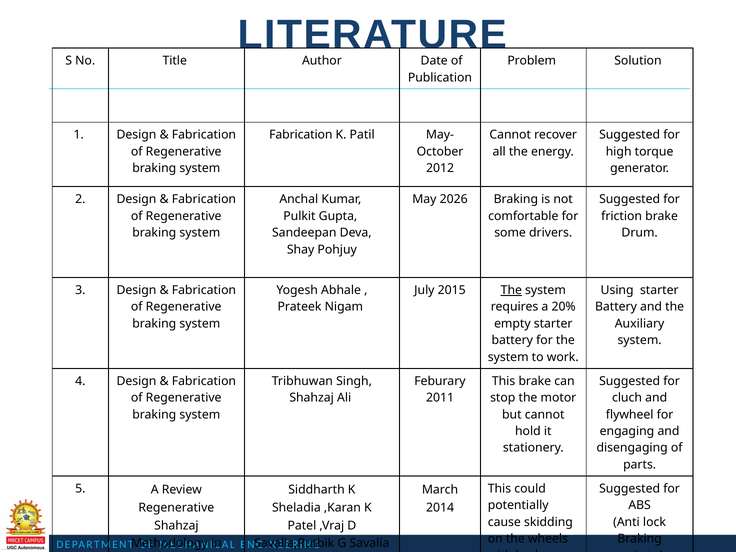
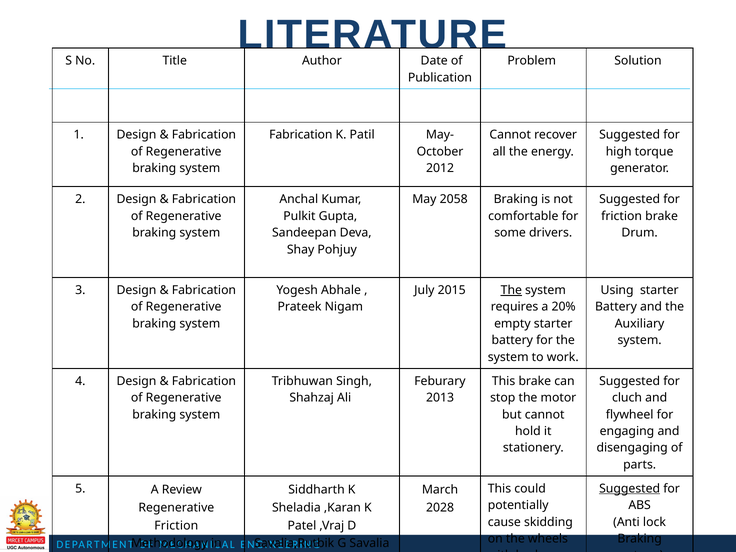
2026: 2026 -> 2058
2011: 2011 -> 2013
Suggested at (630, 489) underline: none -> present
2014: 2014 -> 2028
Shahzaj at (176, 525): Shahzaj -> Friction
